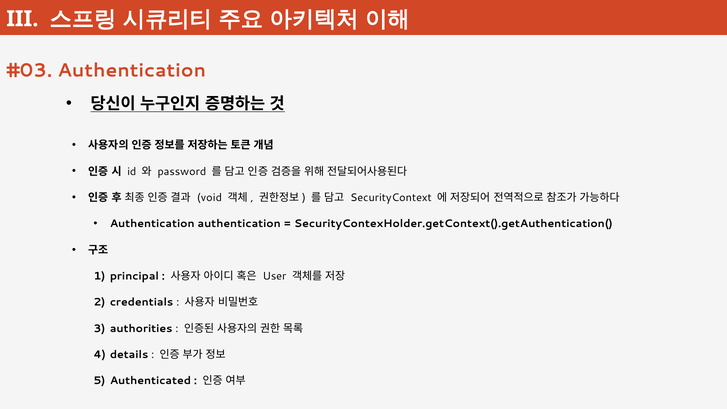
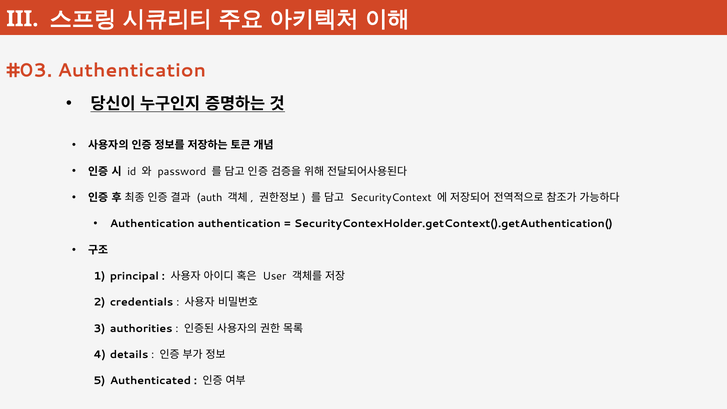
void: void -> auth
